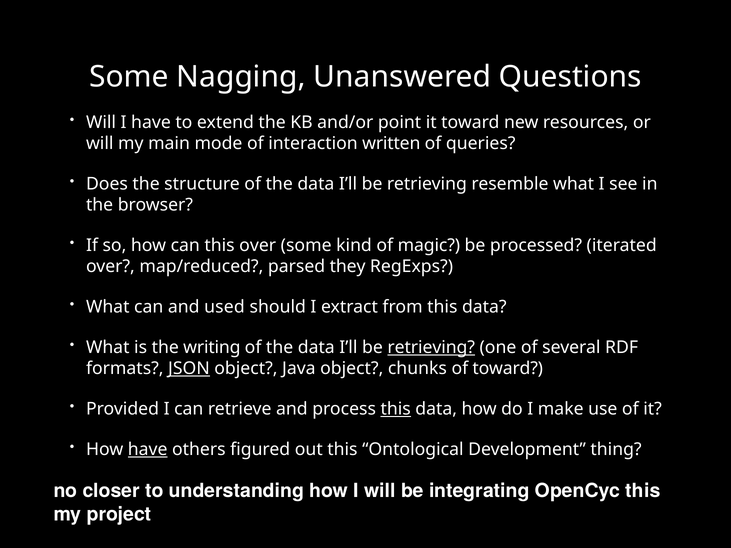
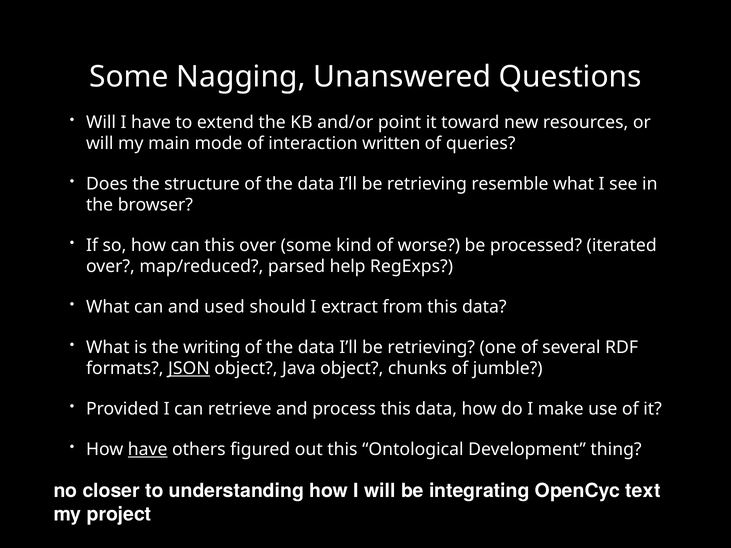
magic: magic -> worse
they: they -> help
retrieving at (431, 348) underline: present -> none
of toward: toward -> jumble
this at (396, 409) underline: present -> none
OpenCyc this: this -> text
